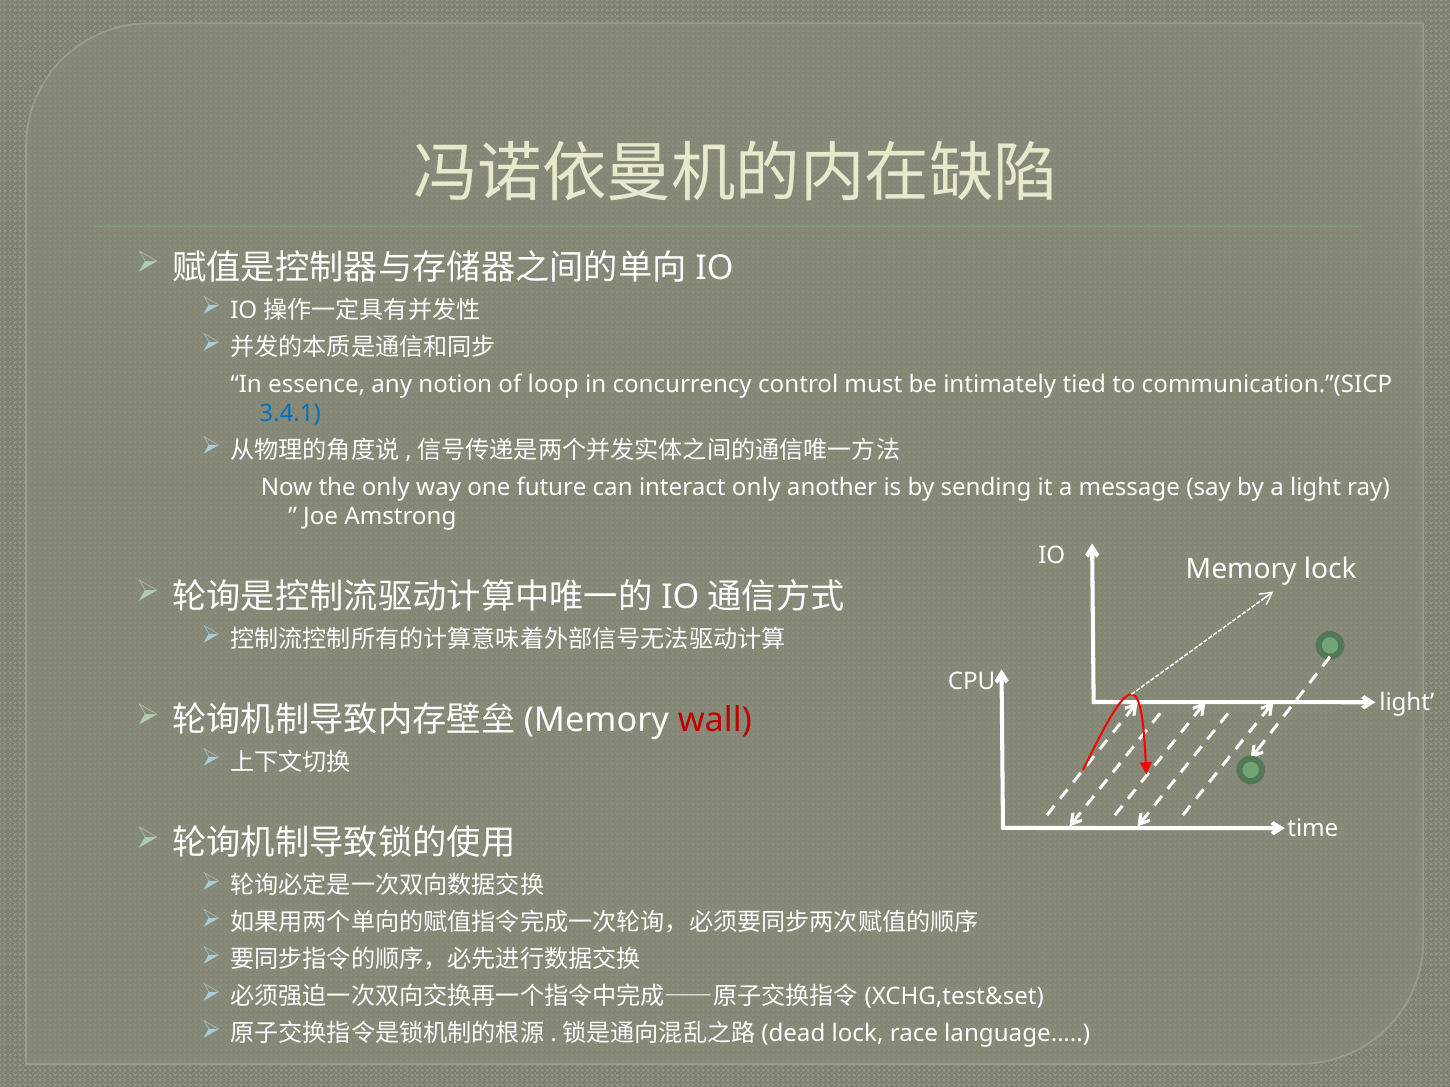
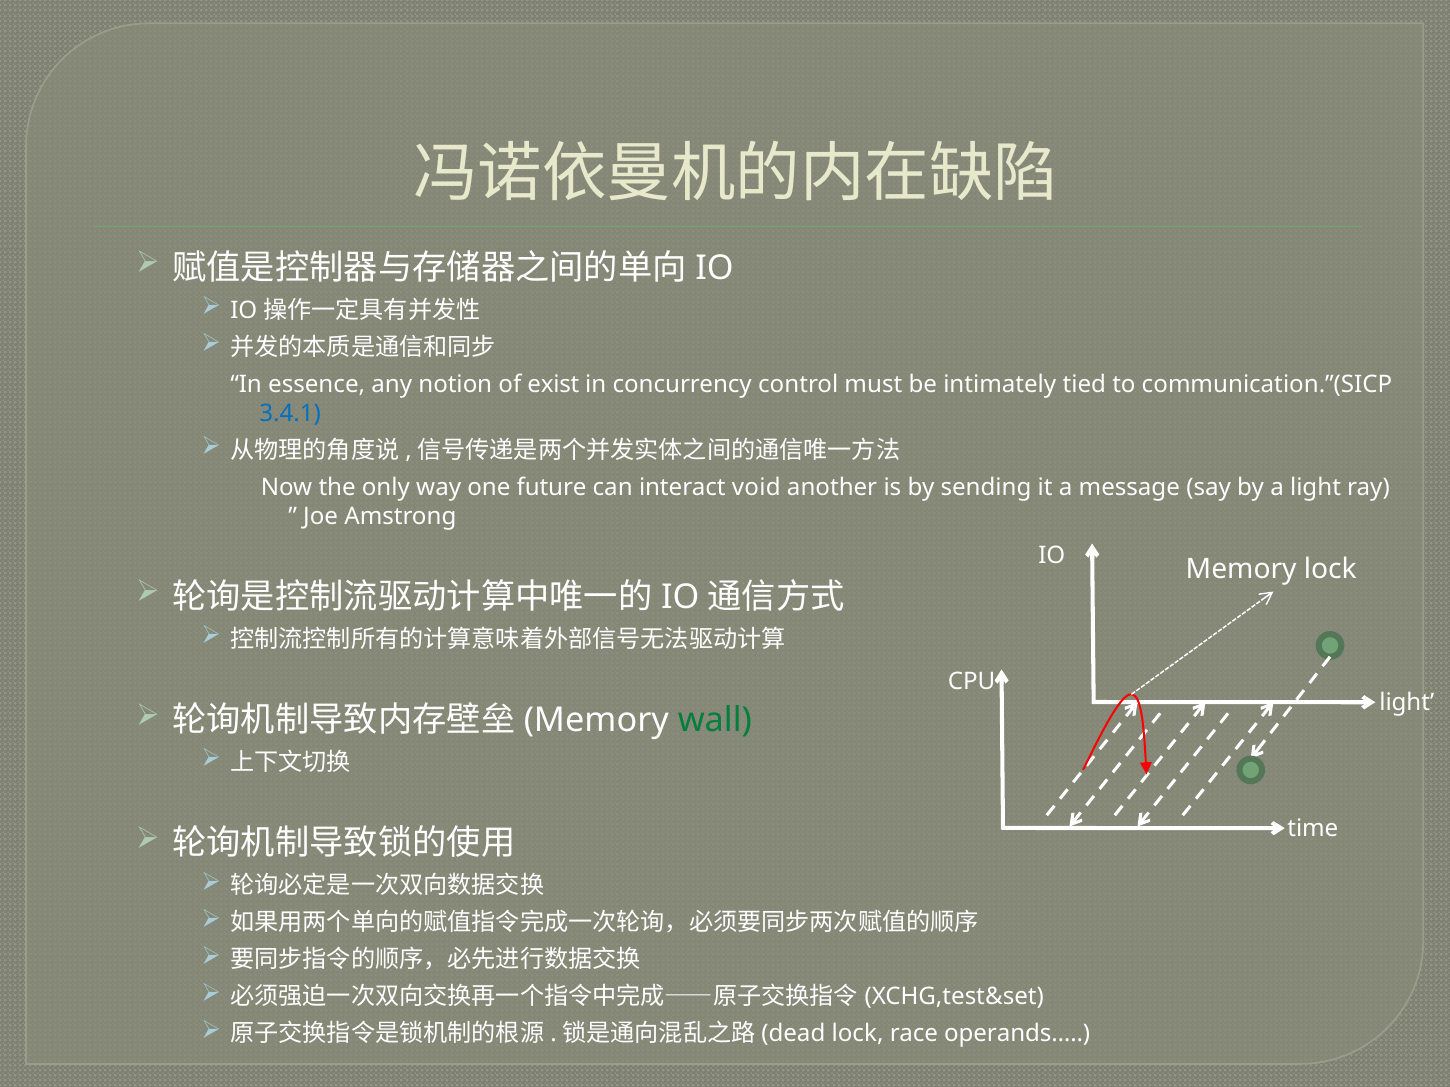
loop: loop -> exist
interact only: only -> void
wall colour: red -> green
language…: language… -> operands…
